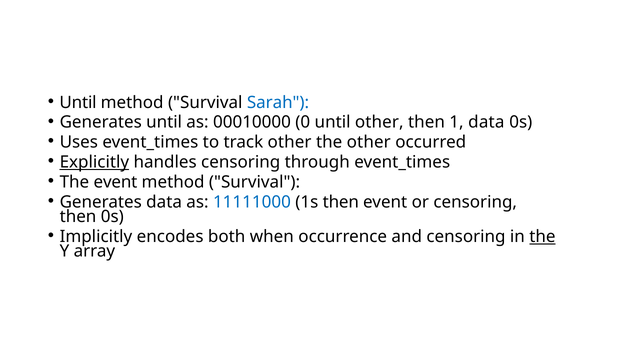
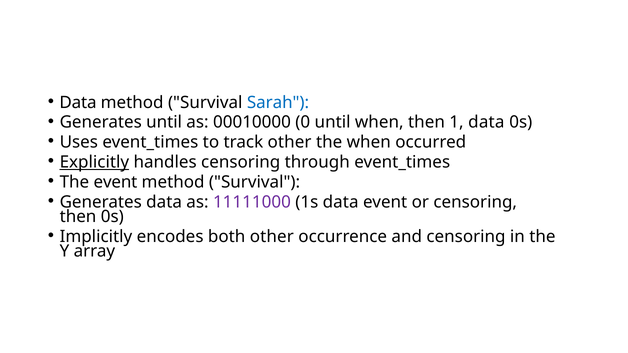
Until at (78, 103): Until -> Data
until other: other -> when
the other: other -> when
11111000 colour: blue -> purple
1s then: then -> data
both when: when -> other
the at (542, 237) underline: present -> none
